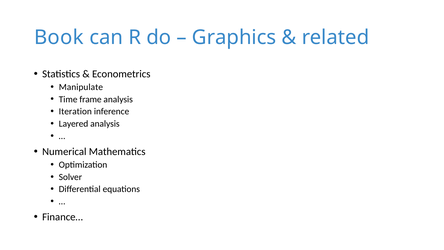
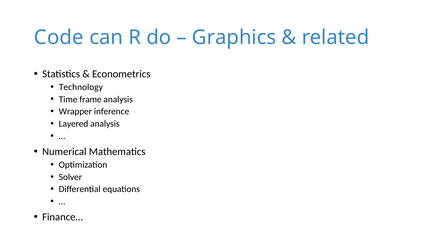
Book: Book -> Code
Manipulate: Manipulate -> Technology
Iteration: Iteration -> Wrapper
